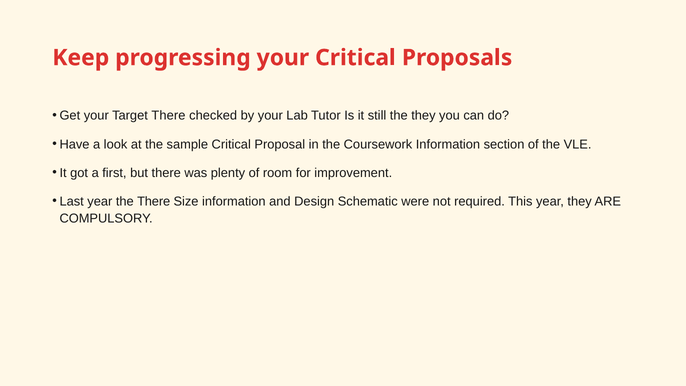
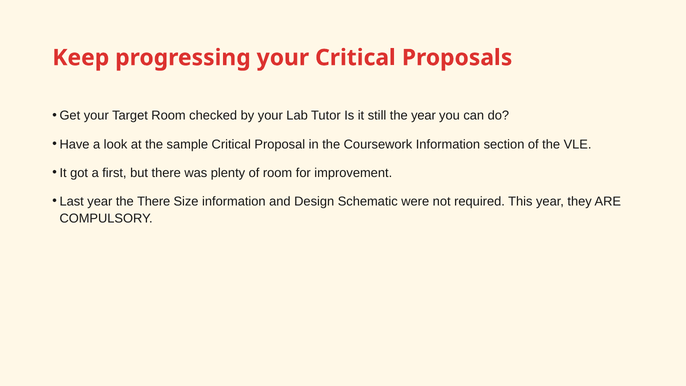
Target There: There -> Room
the they: they -> year
